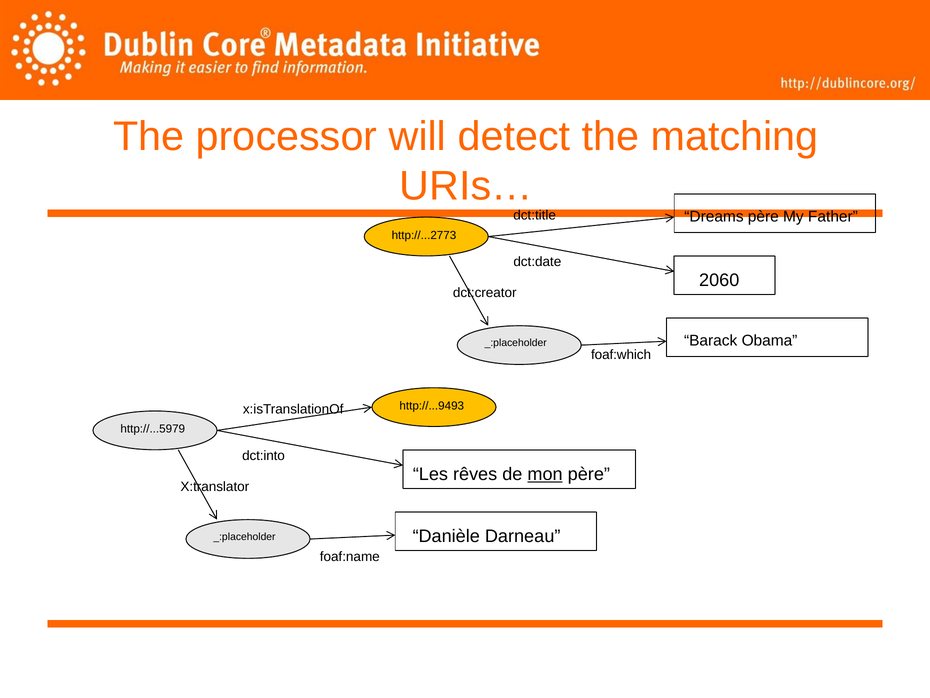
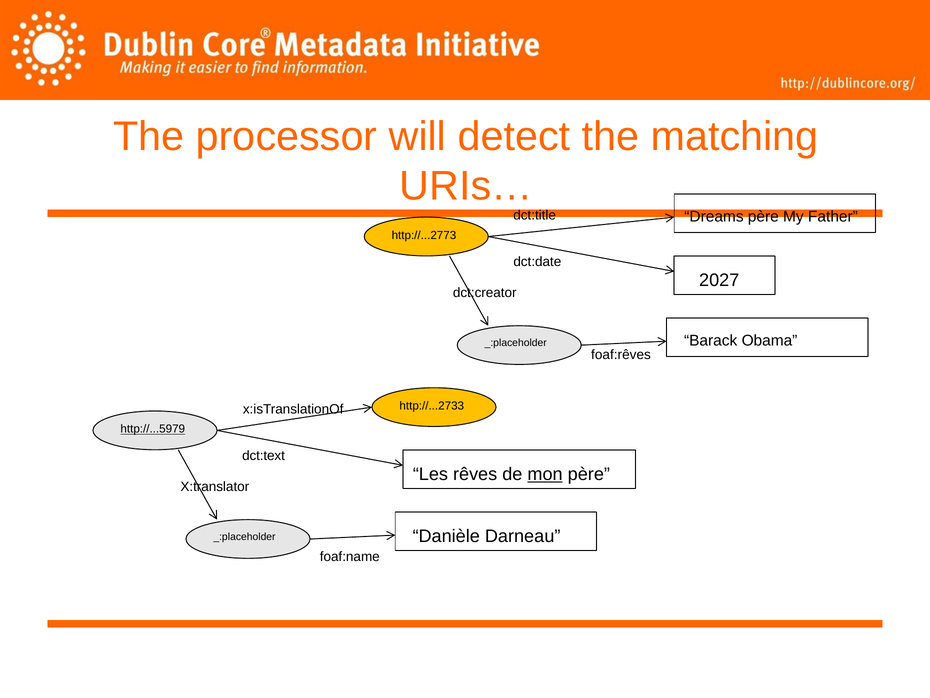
2060: 2060 -> 2027
foaf:which: foaf:which -> foaf:rêves
http://...9493: http://...9493 -> http://...2733
http://...5979 underline: none -> present
dct:into: dct:into -> dct:text
